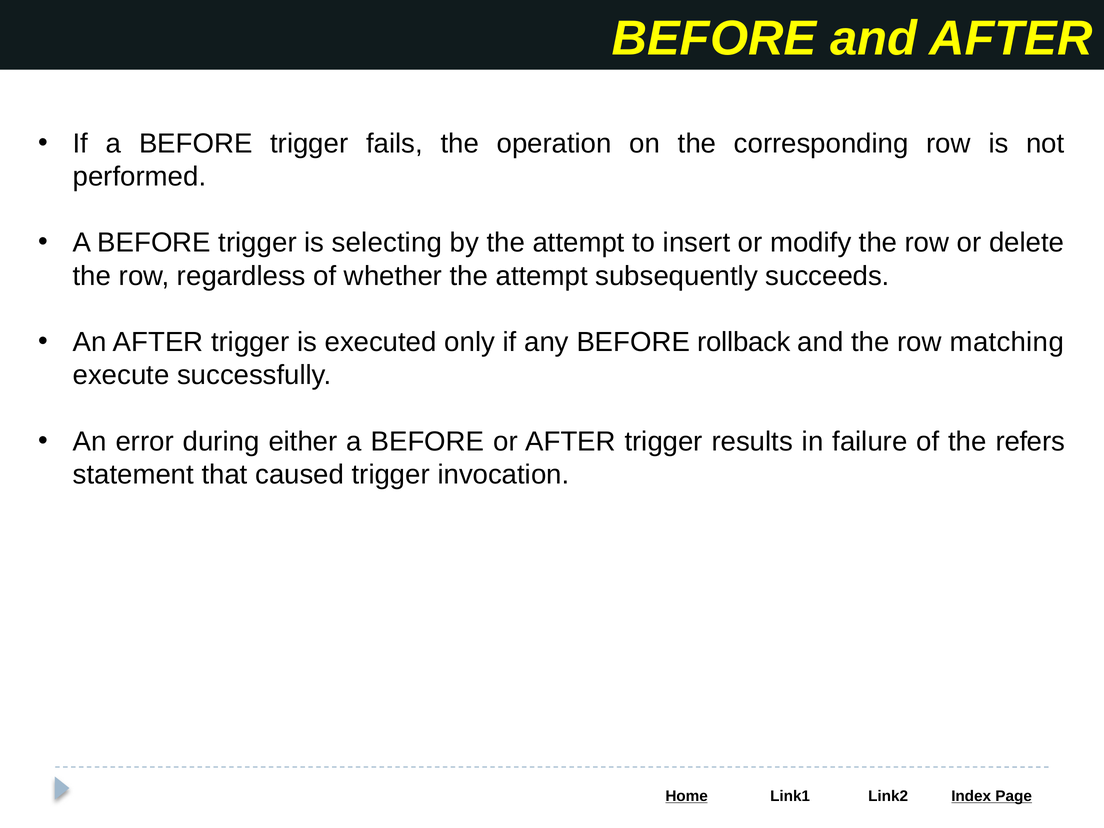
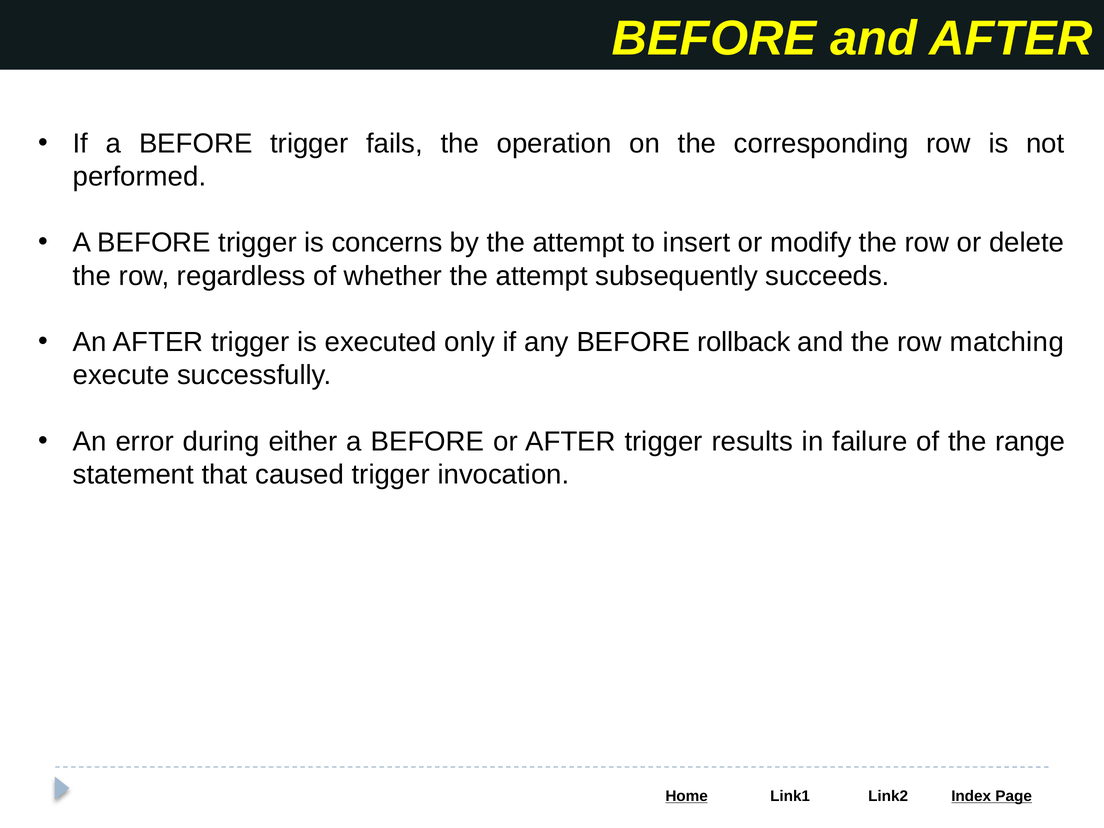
selecting: selecting -> concerns
refers: refers -> range
